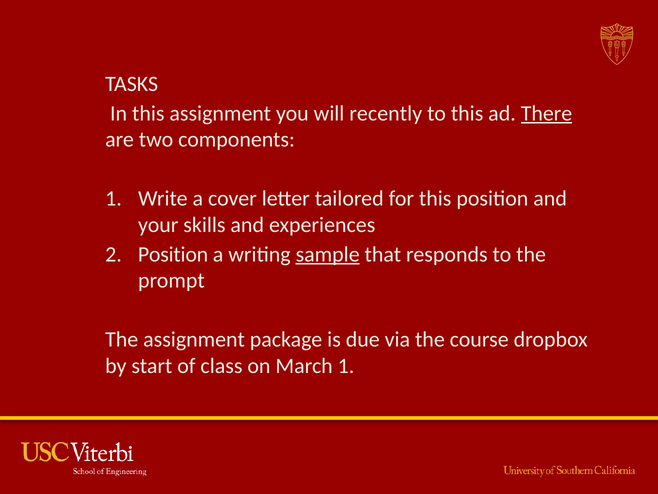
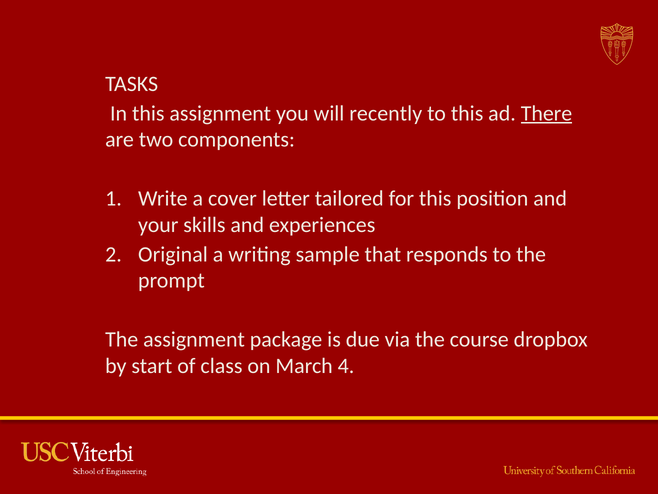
Position at (173, 254): Position -> Original
sample underline: present -> none
March 1: 1 -> 4
